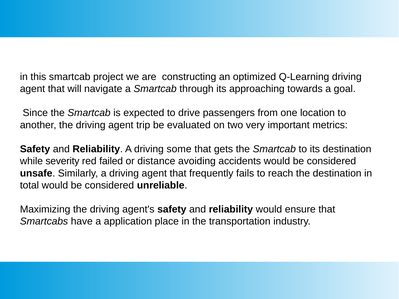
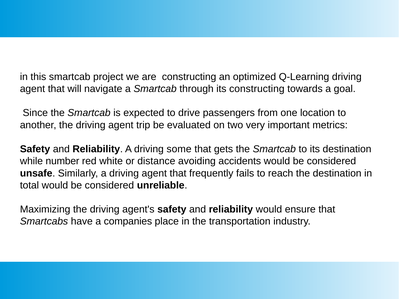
its approaching: approaching -> constructing
severity: severity -> number
failed: failed -> white
application: application -> companies
